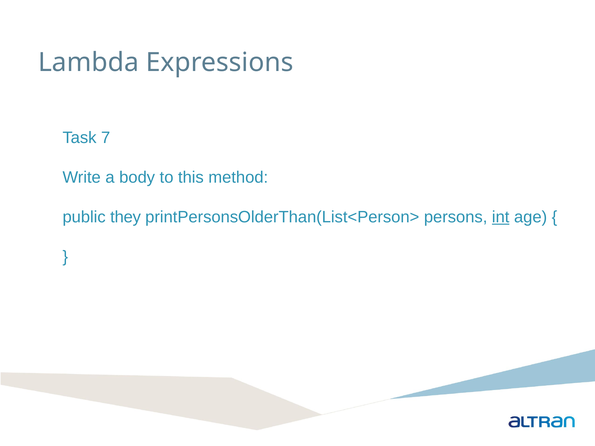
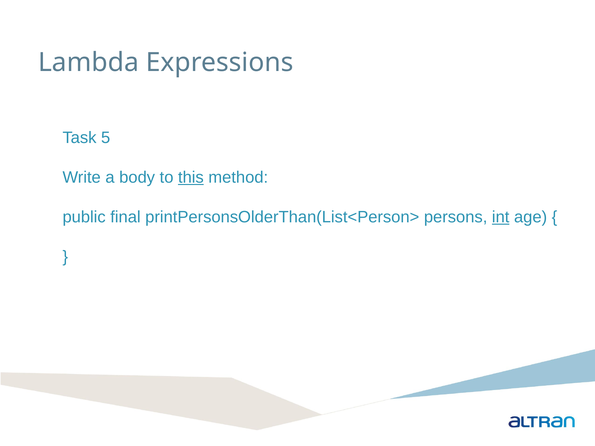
7: 7 -> 5
this underline: none -> present
they: they -> final
